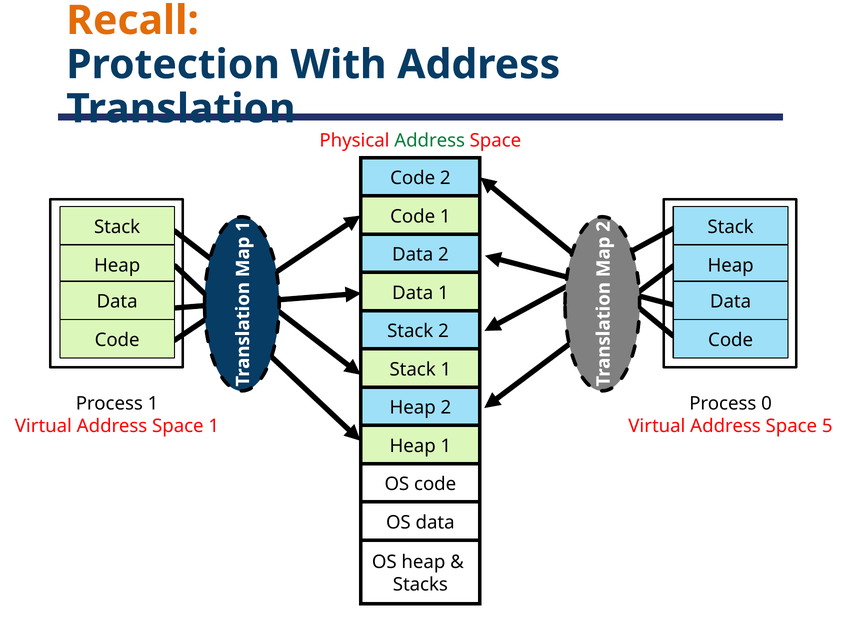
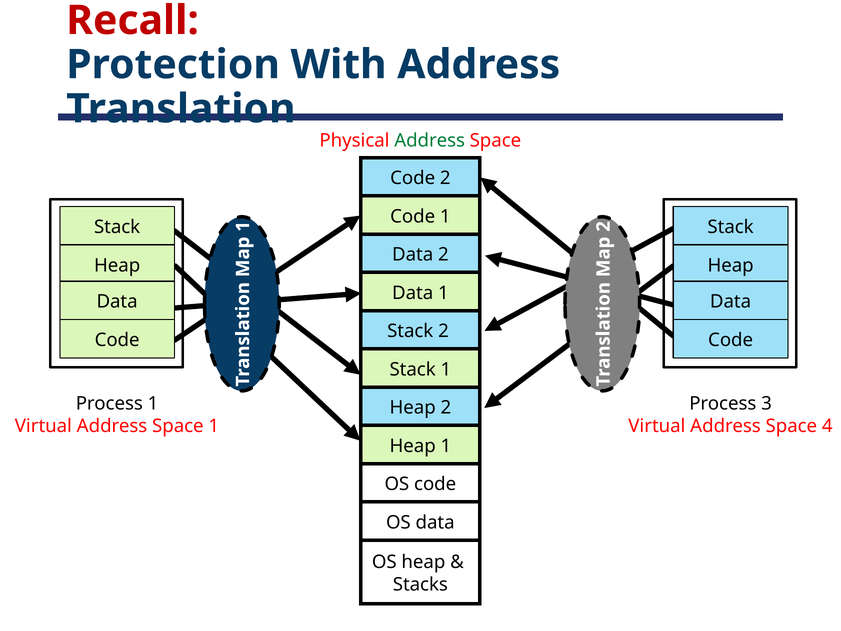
Recall colour: orange -> red
0: 0 -> 3
5: 5 -> 4
